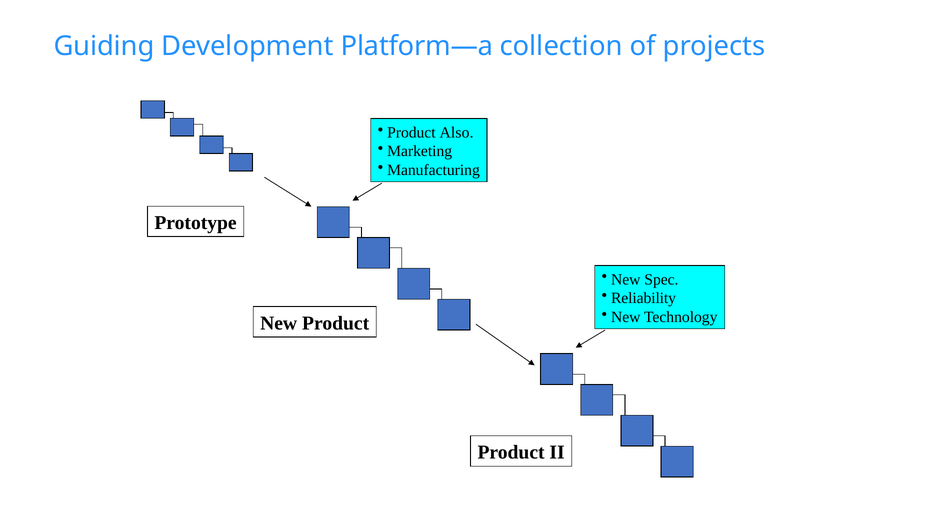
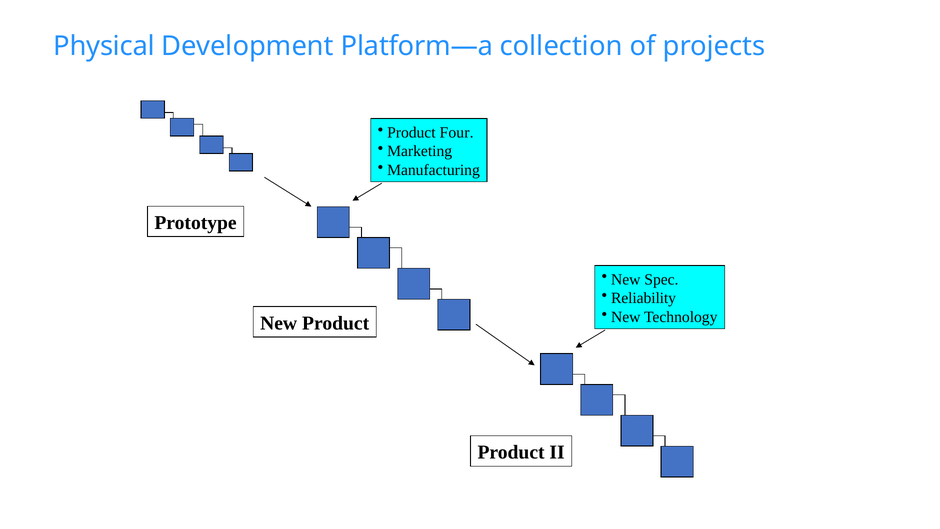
Guiding: Guiding -> Physical
Also: Also -> Four
